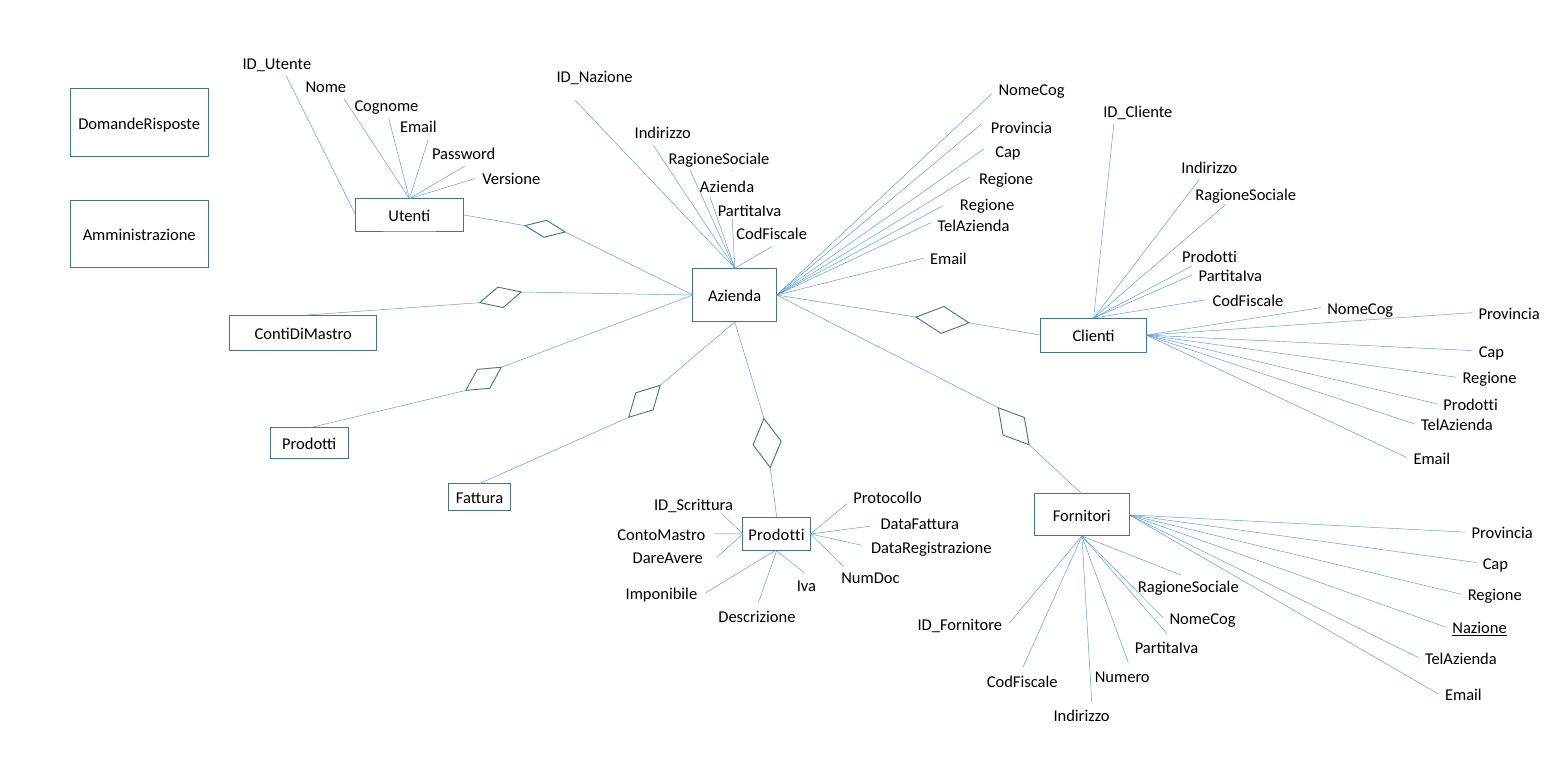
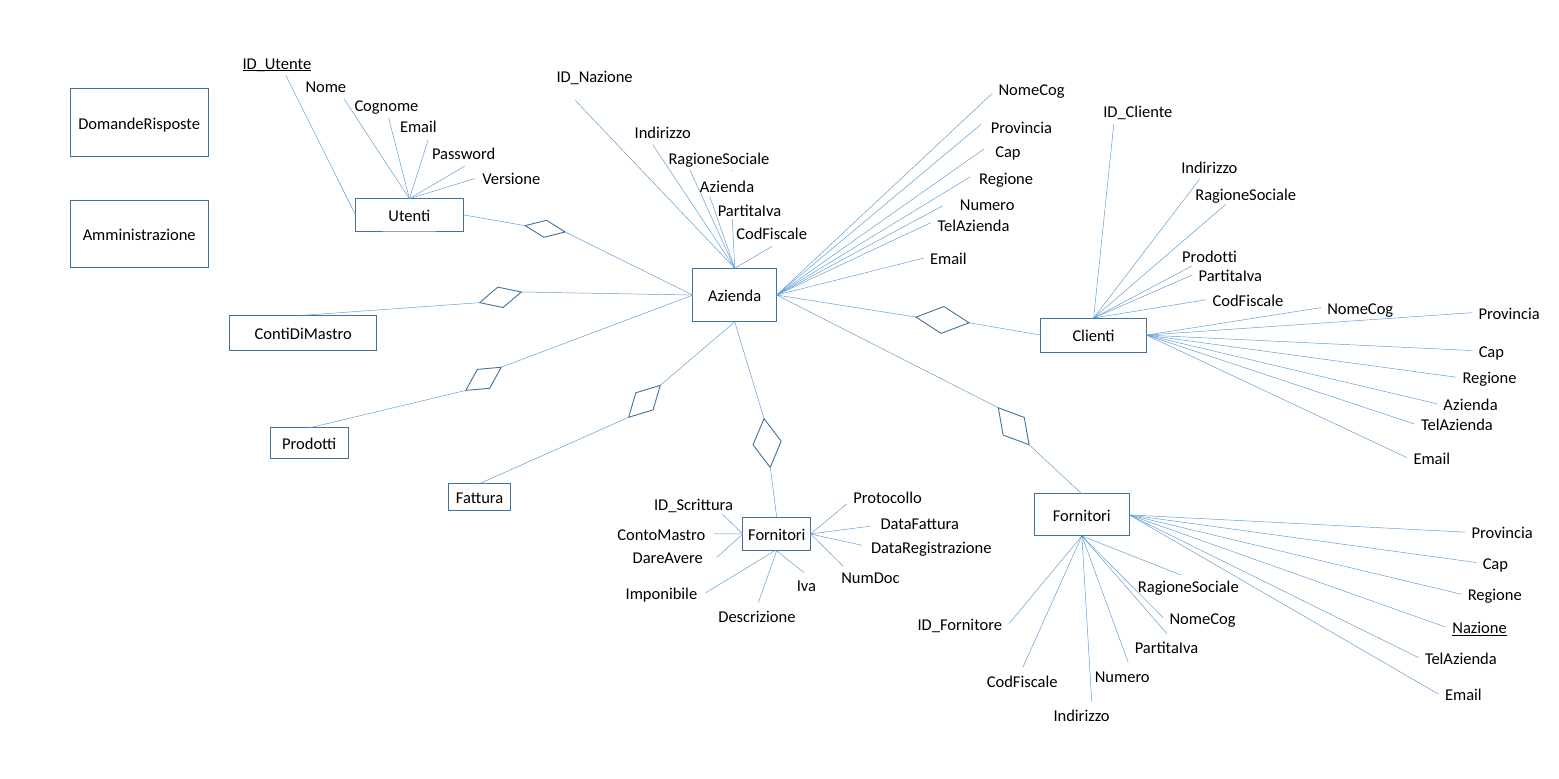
ID_Utente underline: none -> present
Regione at (987, 206): Regione -> Numero
Prodotti at (1471, 405): Prodotti -> Azienda
Prodotti at (777, 535): Prodotti -> Fornitori
